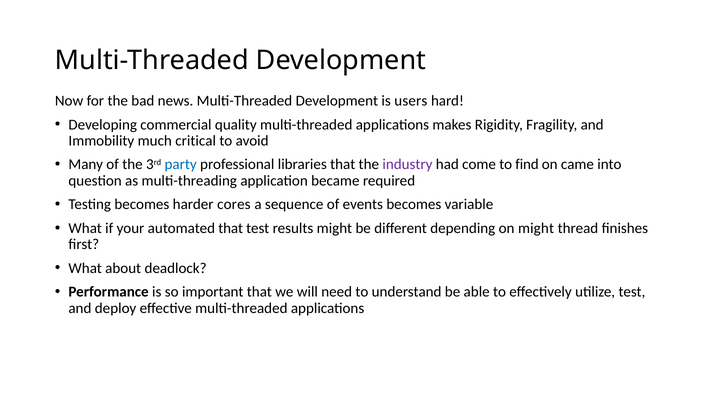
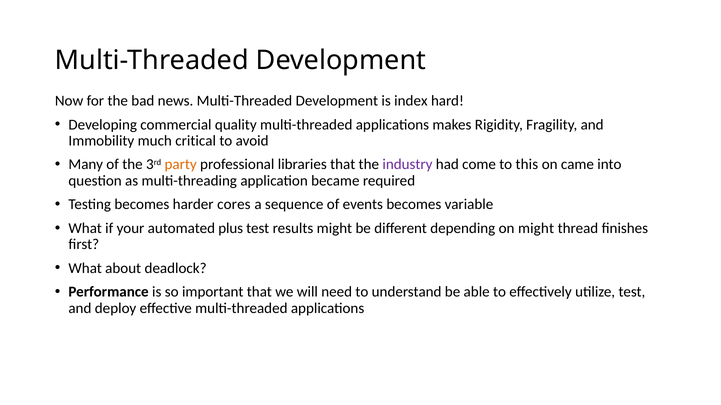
users: users -> index
party colour: blue -> orange
find: find -> this
automated that: that -> plus
